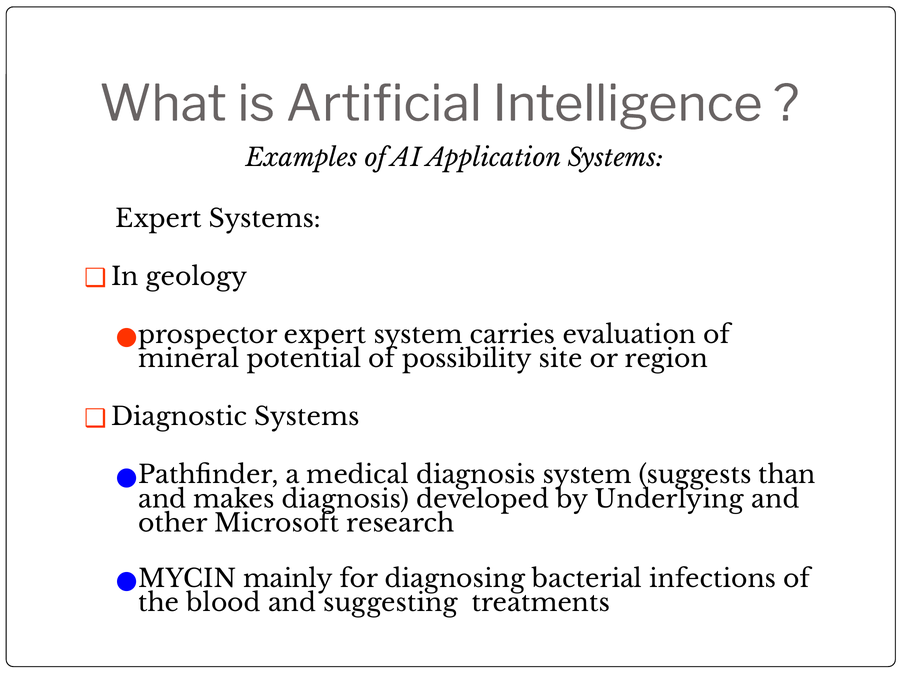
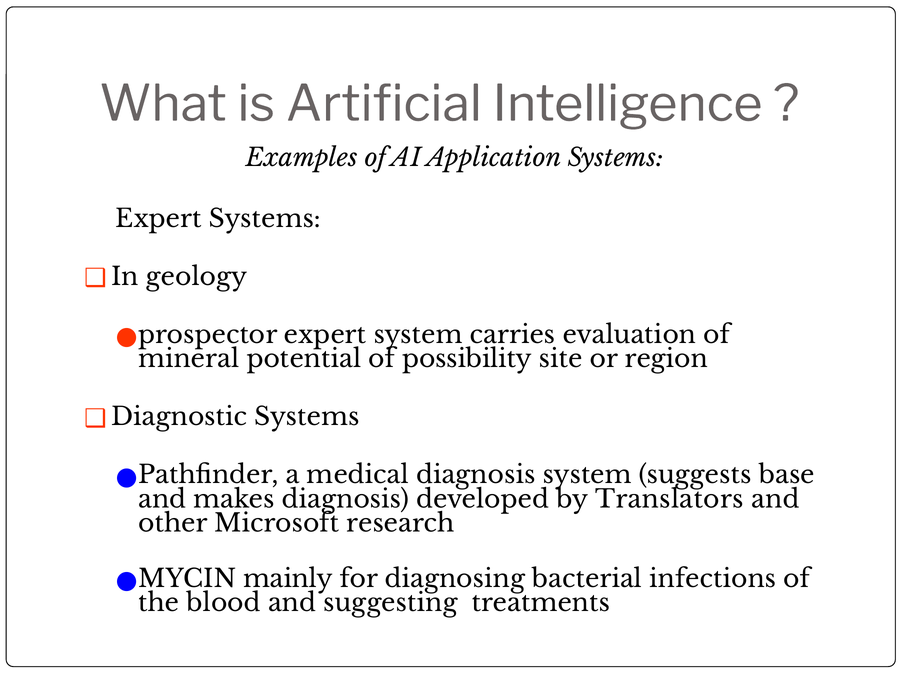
than: than -> base
Underlying: Underlying -> Translators
